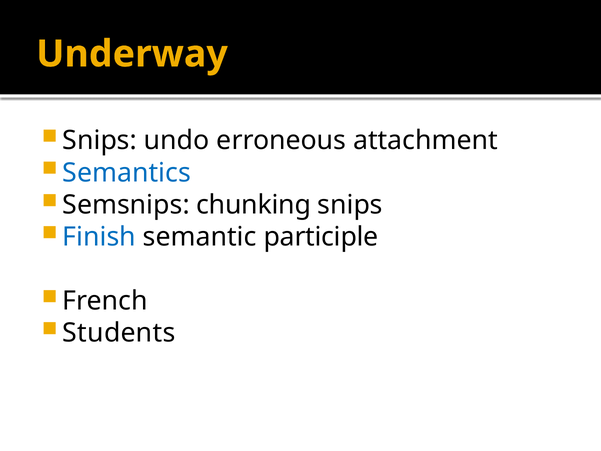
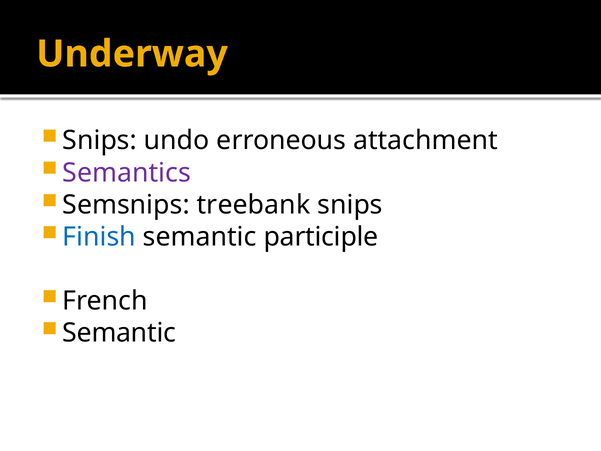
Semantics colour: blue -> purple
chunking: chunking -> treebank
Students at (119, 333): Students -> Semantic
